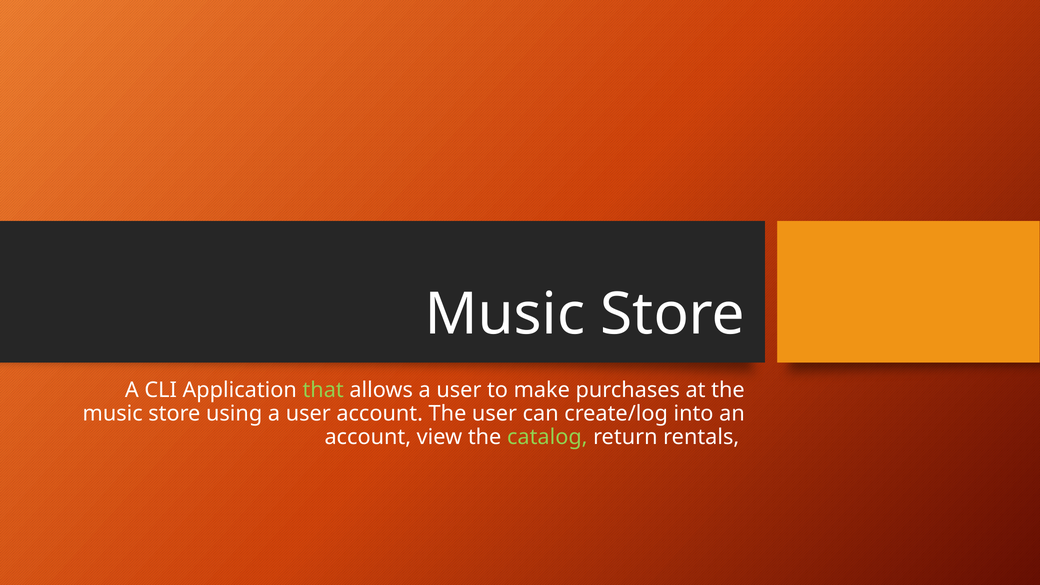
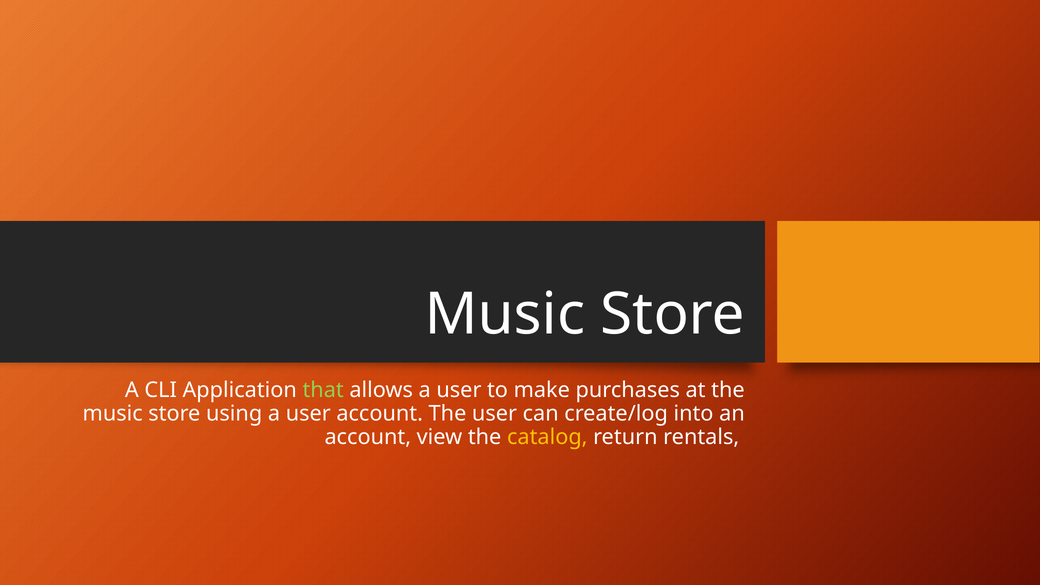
catalog colour: light green -> yellow
